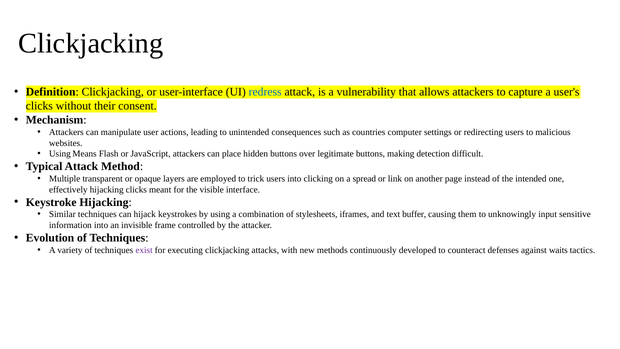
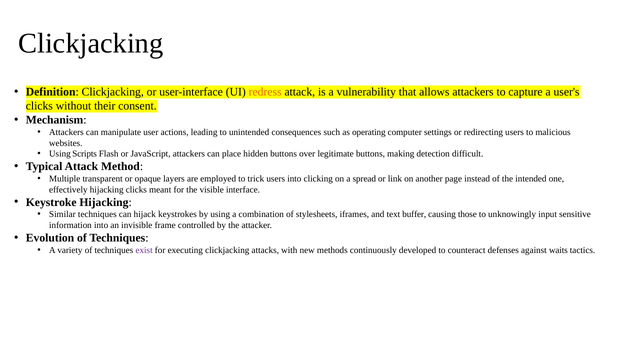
redress colour: blue -> orange
countries: countries -> operating
Means: Means -> Scripts
them: them -> those
